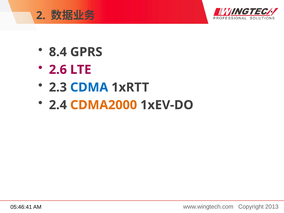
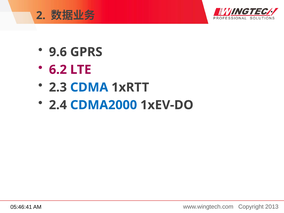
8.4: 8.4 -> 9.6
2.6: 2.6 -> 6.2
CDMA2000 colour: orange -> blue
